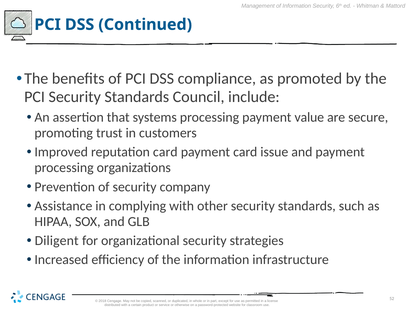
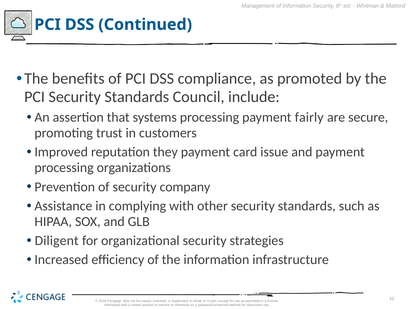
value: value -> fairly
reputation card: card -> they
